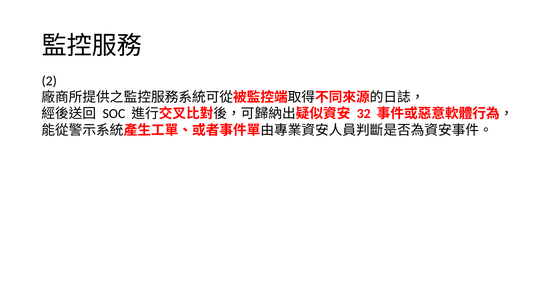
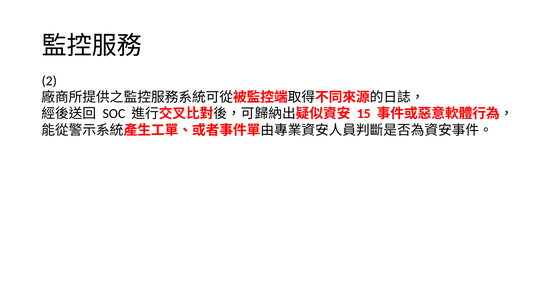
32: 32 -> 15
